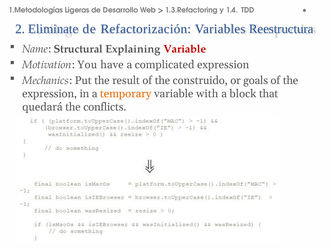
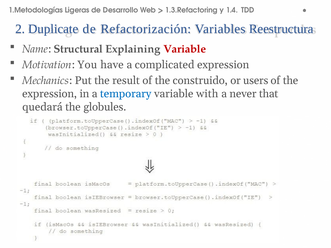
Eliminate: Eliminate -> Duplicate
goals: goals -> users
temporary colour: orange -> blue
block: block -> never
conflicts: conflicts -> globules
